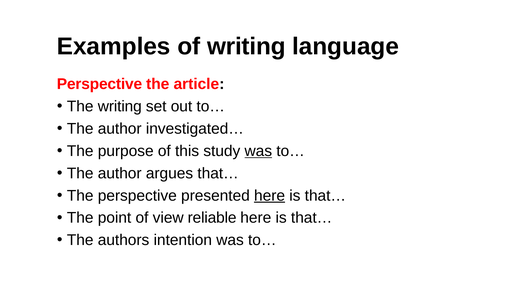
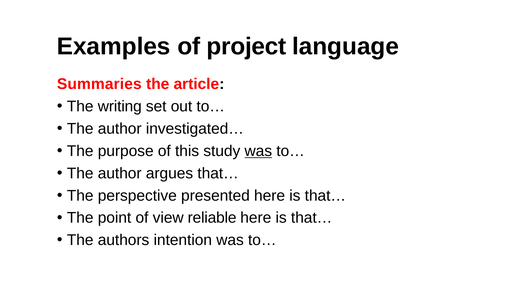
of writing: writing -> project
Perspective at (99, 84): Perspective -> Summaries
here at (270, 195) underline: present -> none
